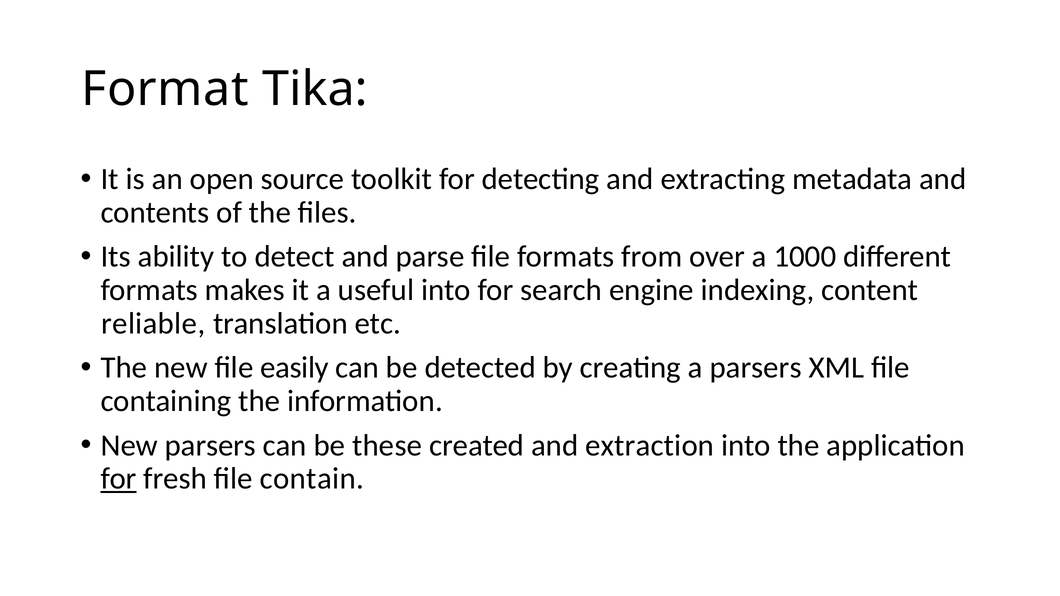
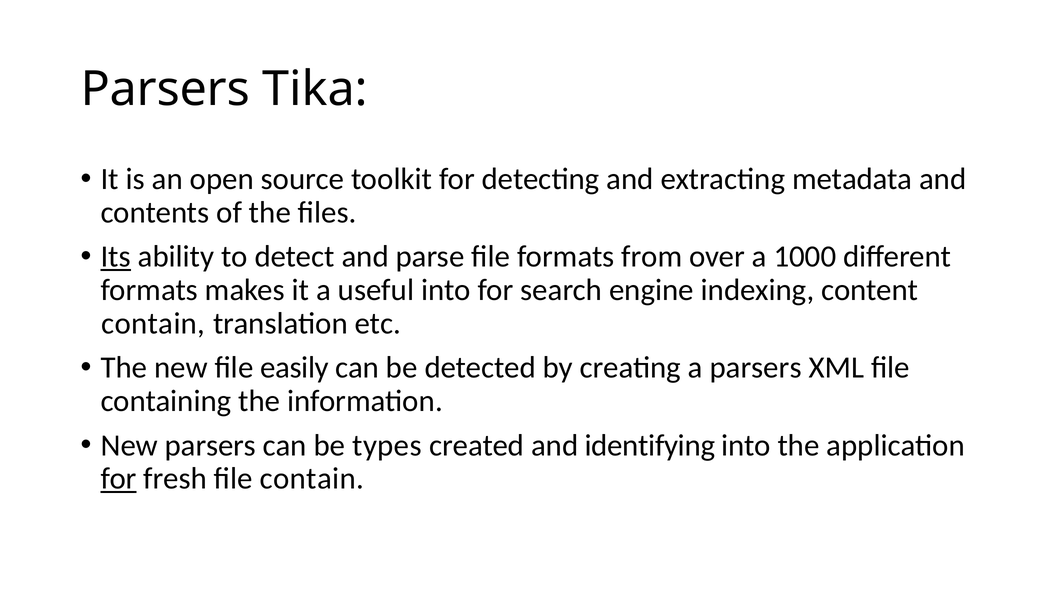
Format at (165, 89): Format -> Parsers
Its underline: none -> present
reliable at (153, 324): reliable -> contain
these: these -> types
extraction: extraction -> identifying
